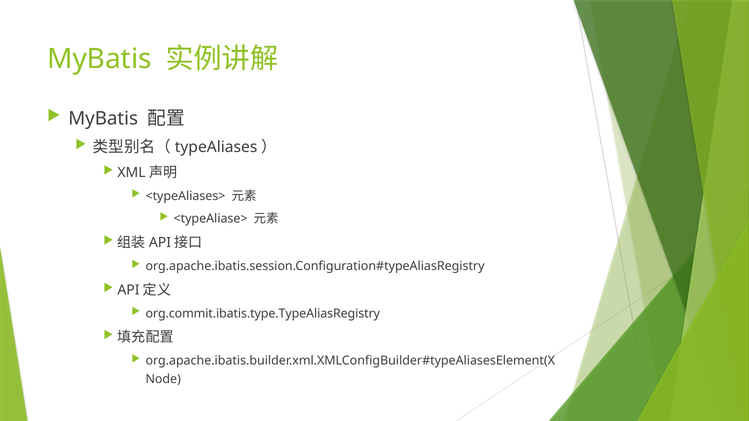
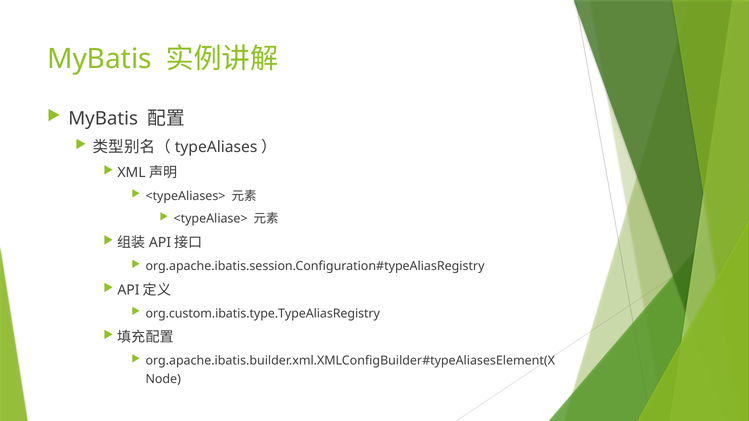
org.commit.ibatis.type.TypeAliasRegistry: org.commit.ibatis.type.TypeAliasRegistry -> org.custom.ibatis.type.TypeAliasRegistry
